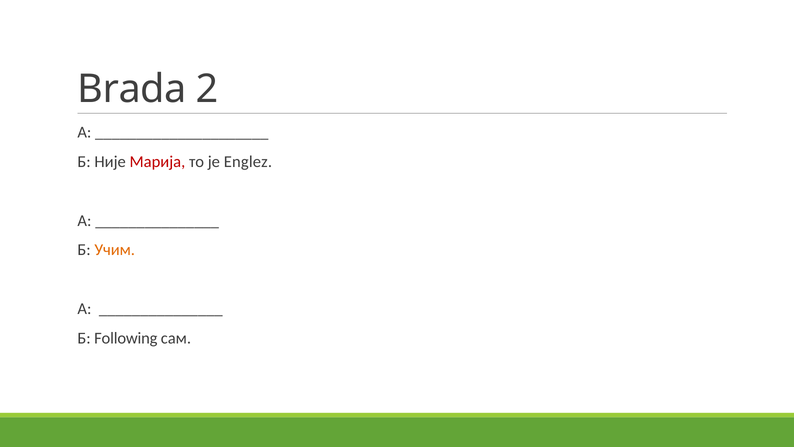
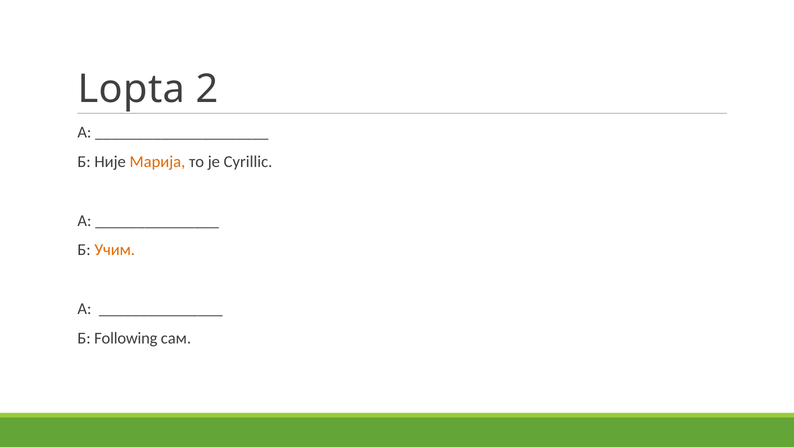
Brada: Brada -> Lopta
Марија colour: red -> orange
Englez: Englez -> Cyrillic
